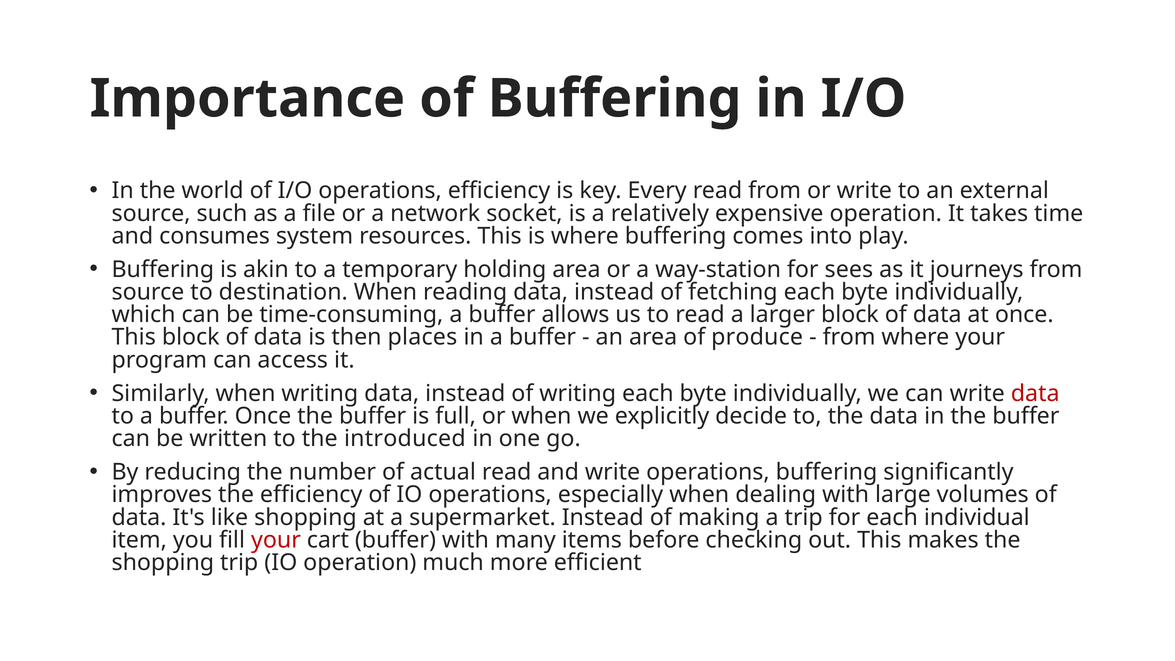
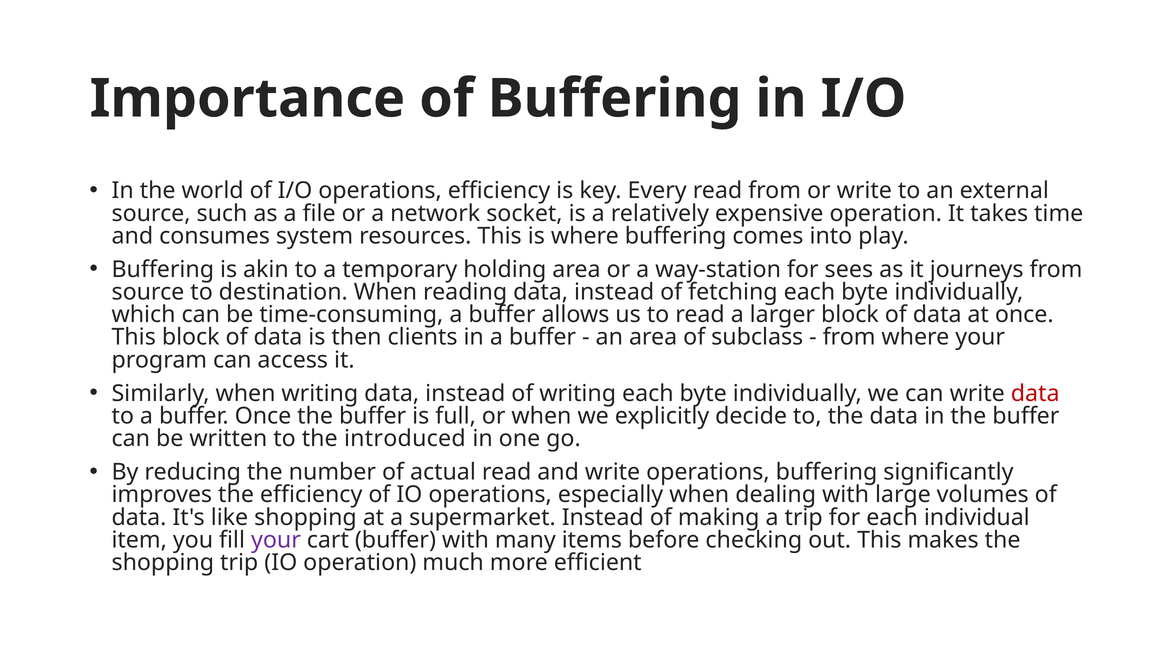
places: places -> clients
produce: produce -> subclass
your at (276, 540) colour: red -> purple
